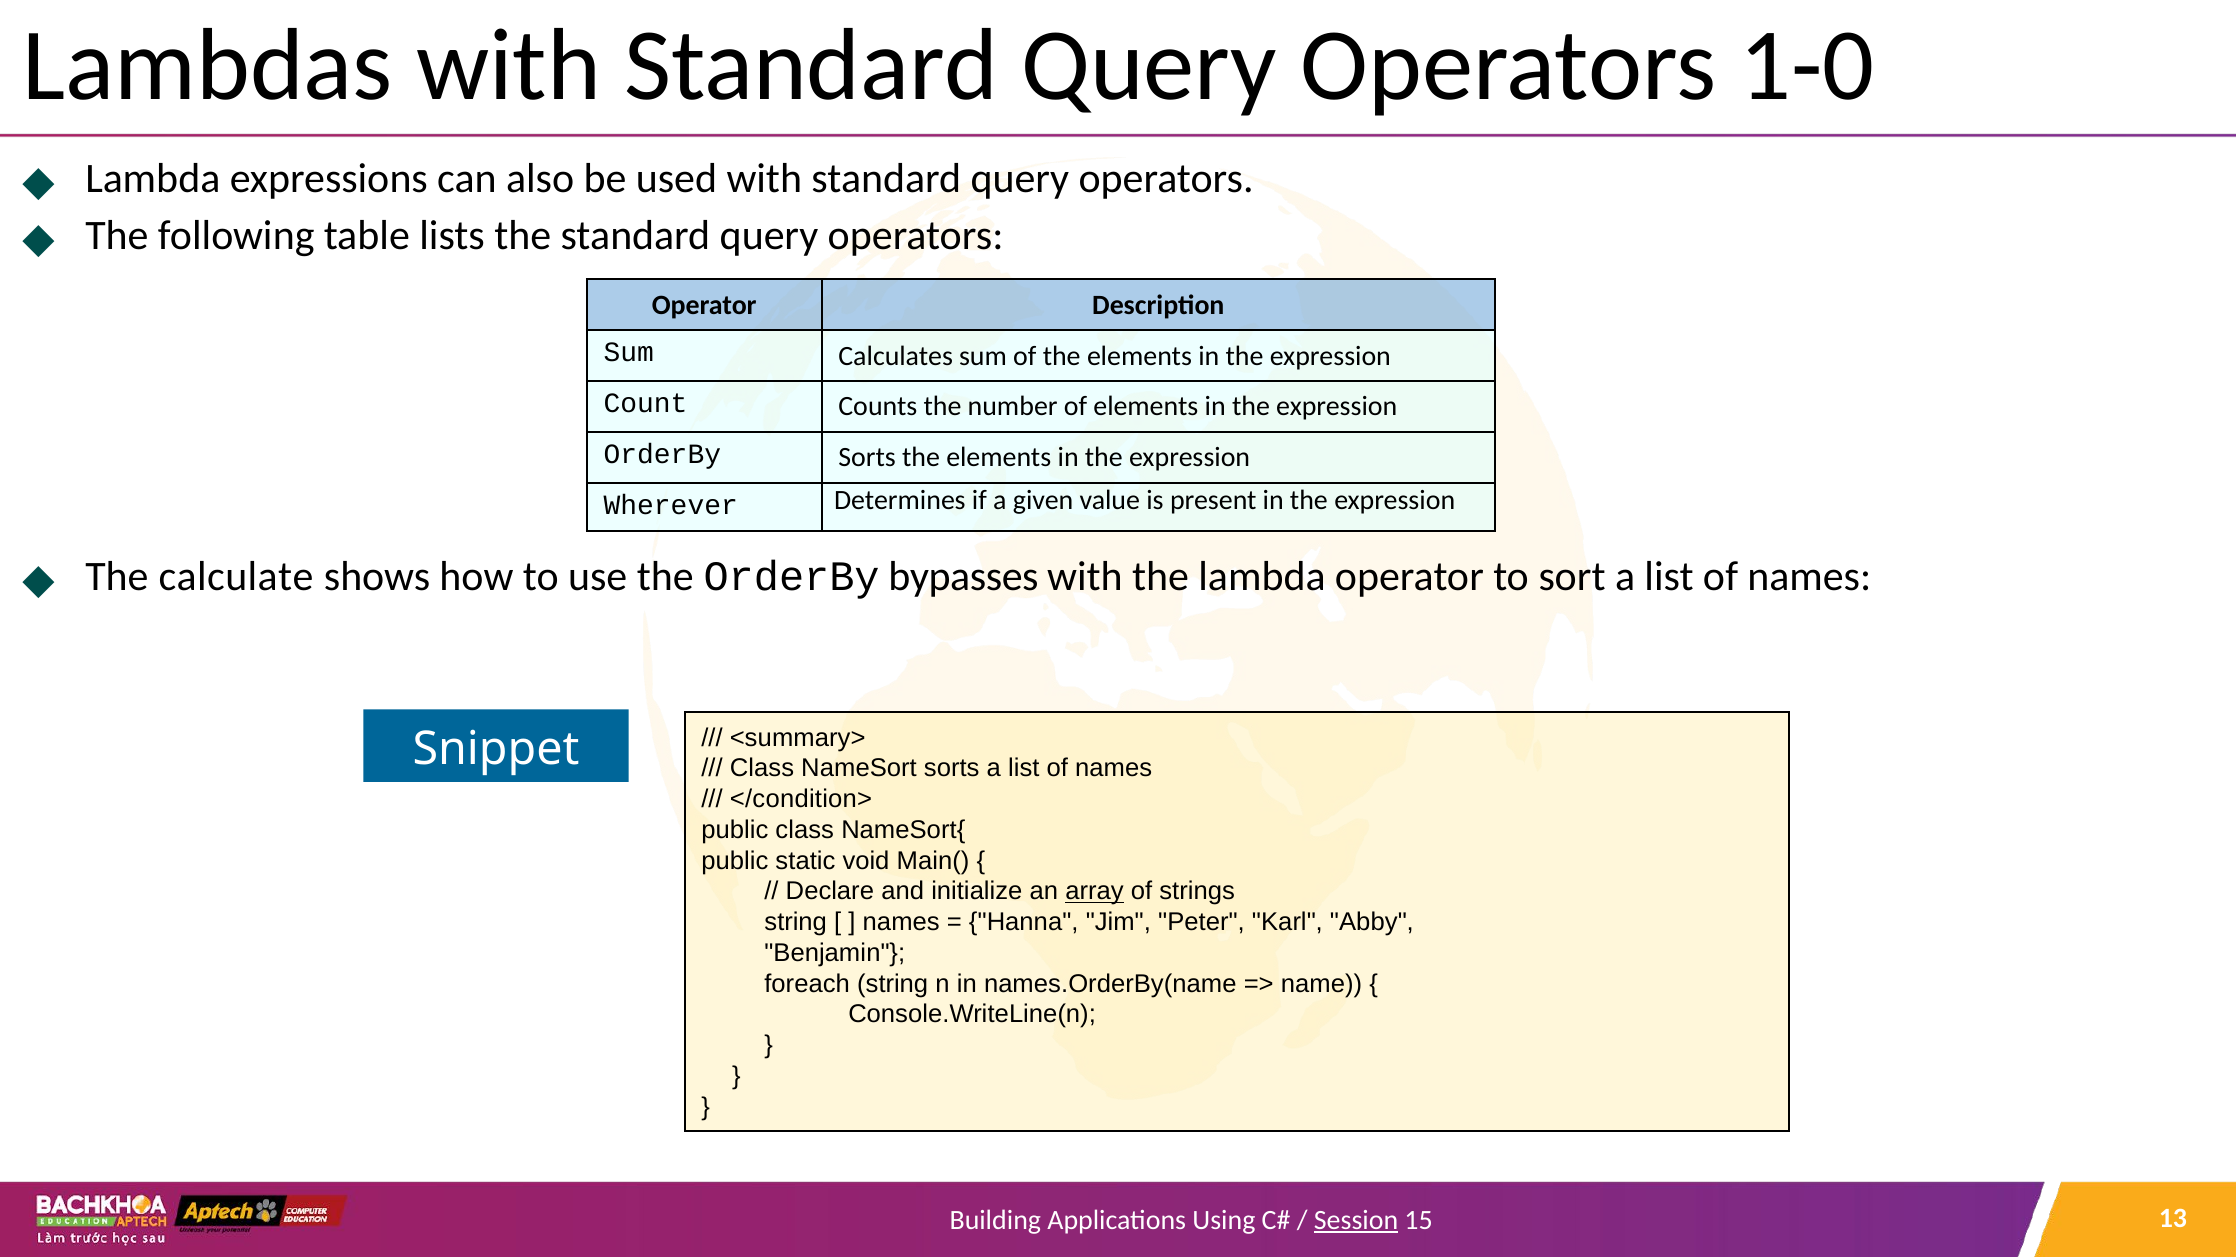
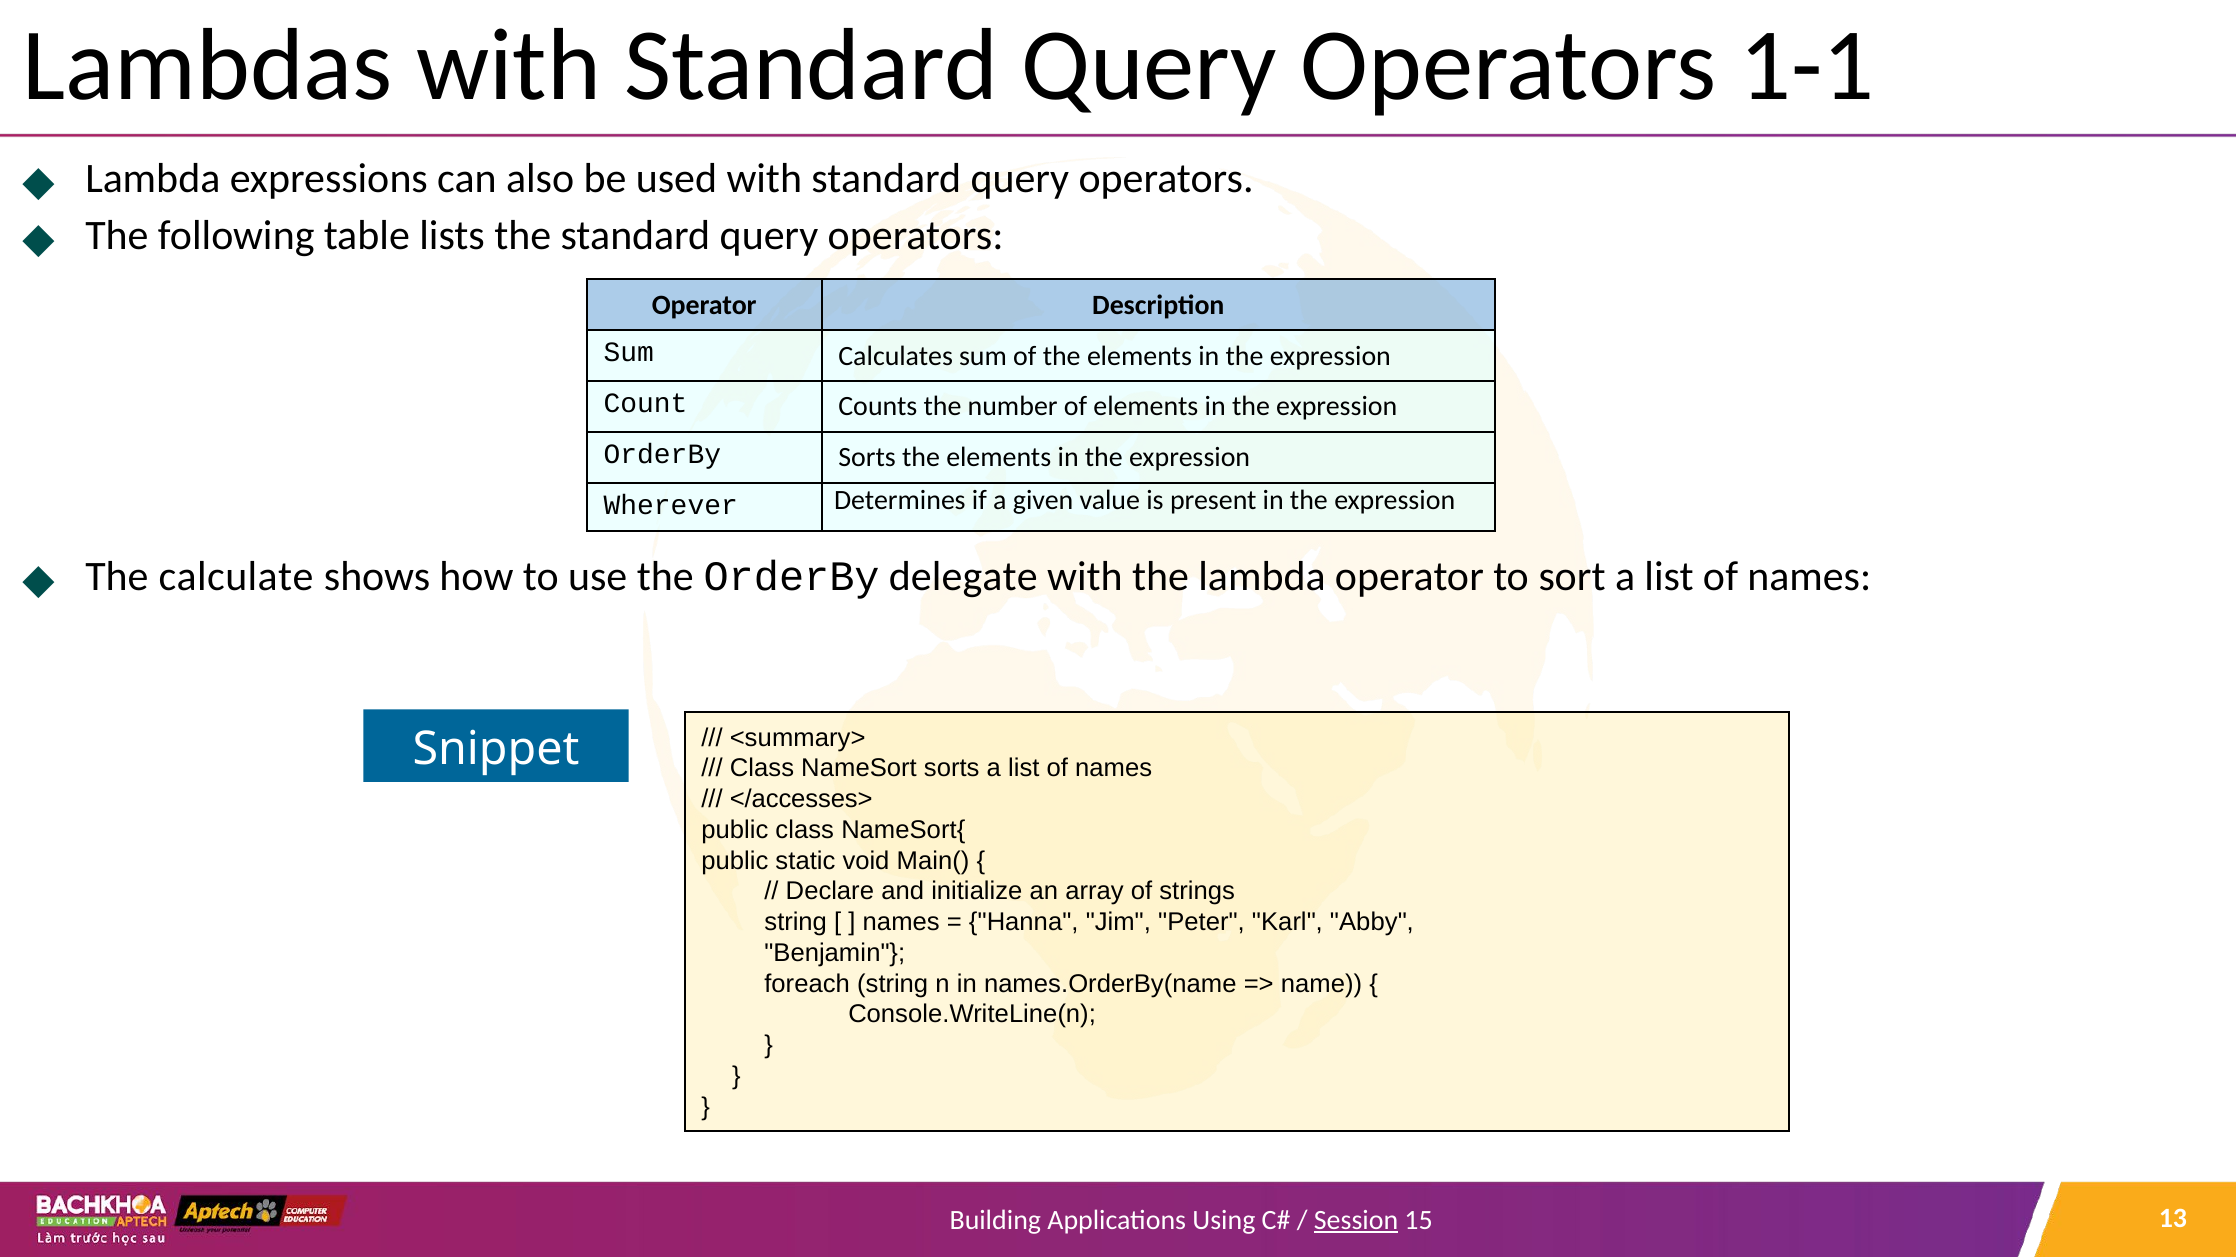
1-0: 1-0 -> 1-1
bypasses: bypasses -> delegate
</condition>: </condition> -> </accesses>
array underline: present -> none
